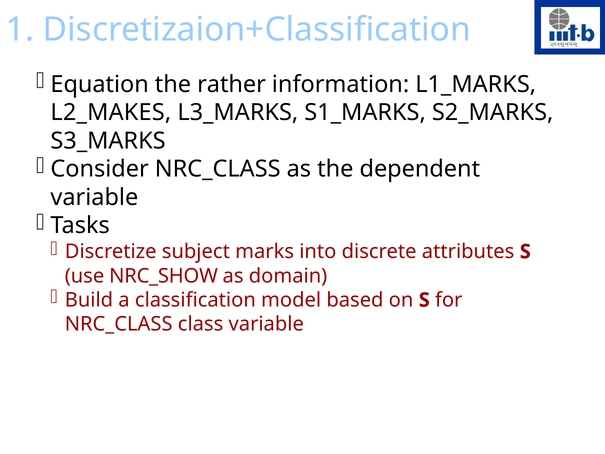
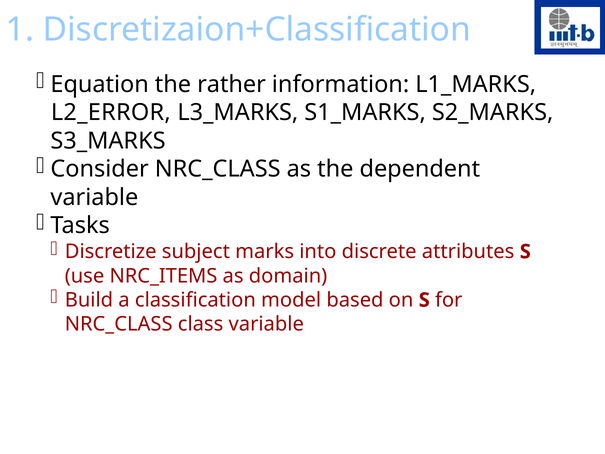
L2_MAKES: L2_MAKES -> L2_ERROR
NRC_SHOW: NRC_SHOW -> NRC_ITEMS
